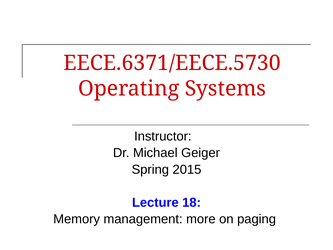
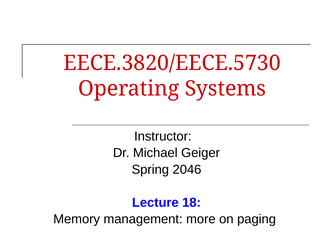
EECE.6371/EECE.5730: EECE.6371/EECE.5730 -> EECE.3820/EECE.5730
2015: 2015 -> 2046
